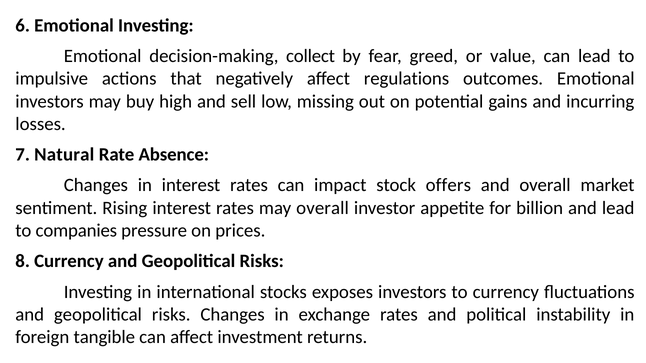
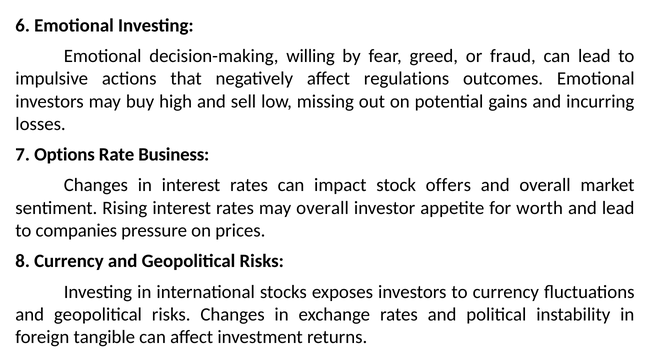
collect: collect -> willing
value: value -> fraud
Natural: Natural -> Options
Absence: Absence -> Business
billion: billion -> worth
